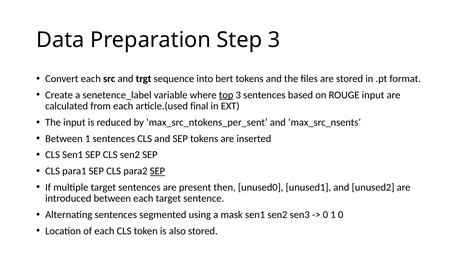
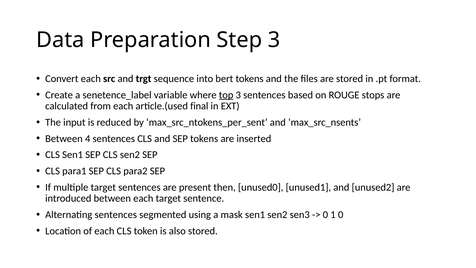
ROUGE input: input -> stops
Between 1: 1 -> 4
SEP at (157, 171) underline: present -> none
